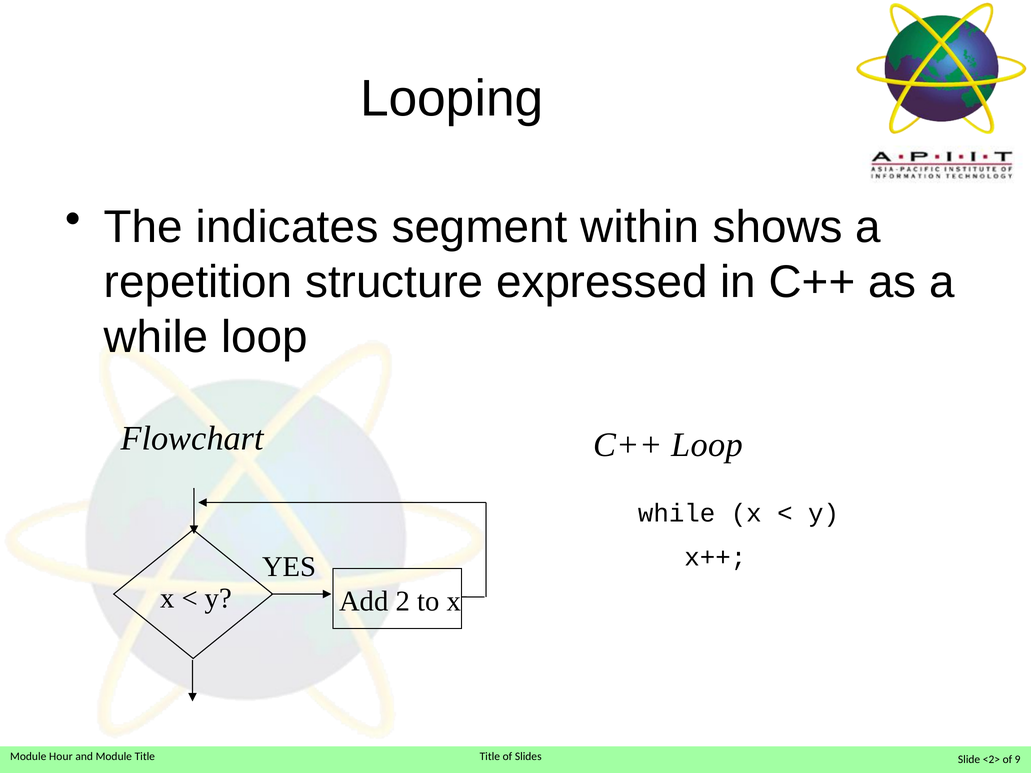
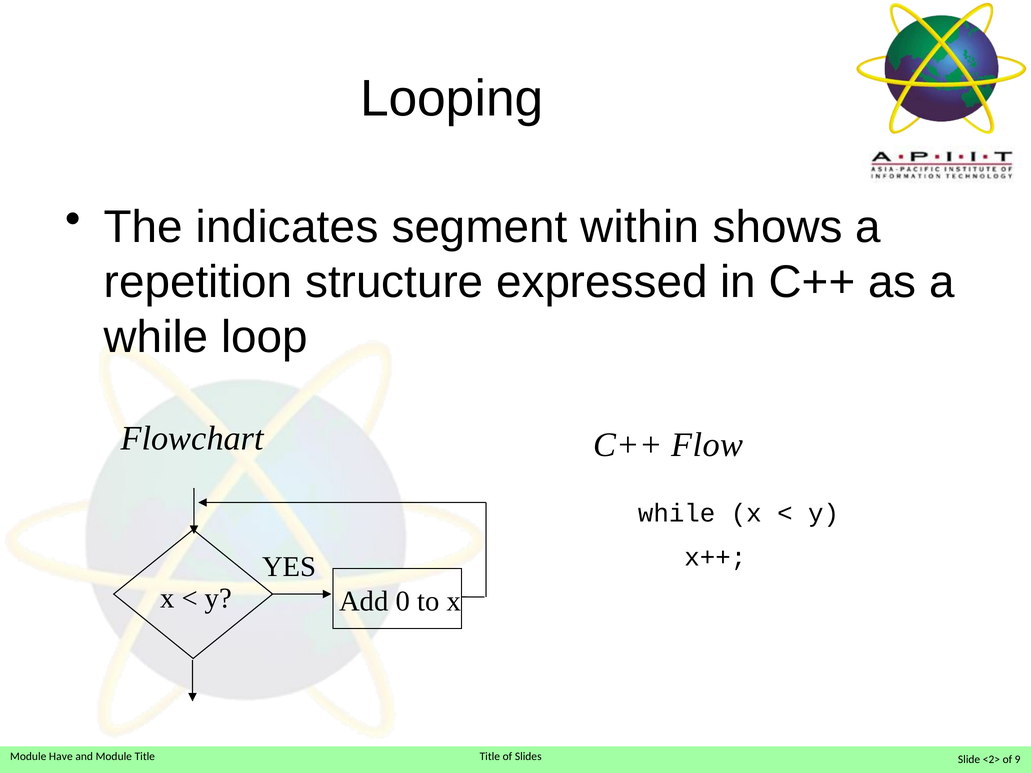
C++ Loop: Loop -> Flow
2: 2 -> 0
Hour: Hour -> Have
